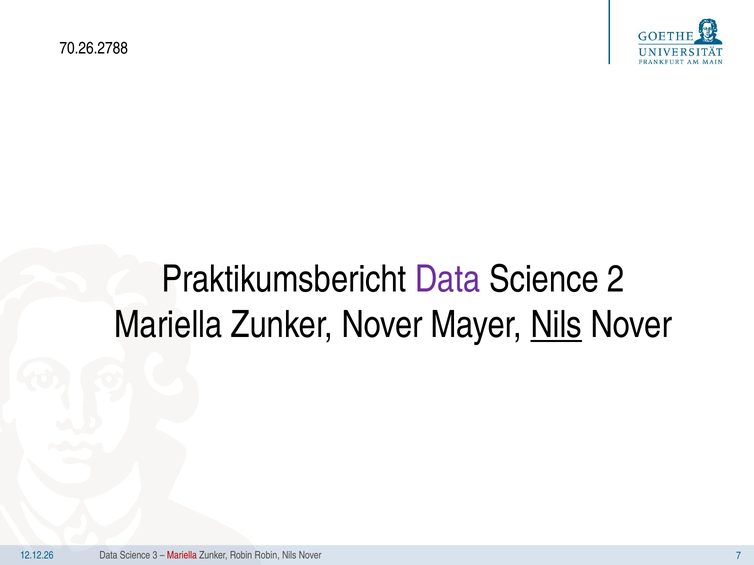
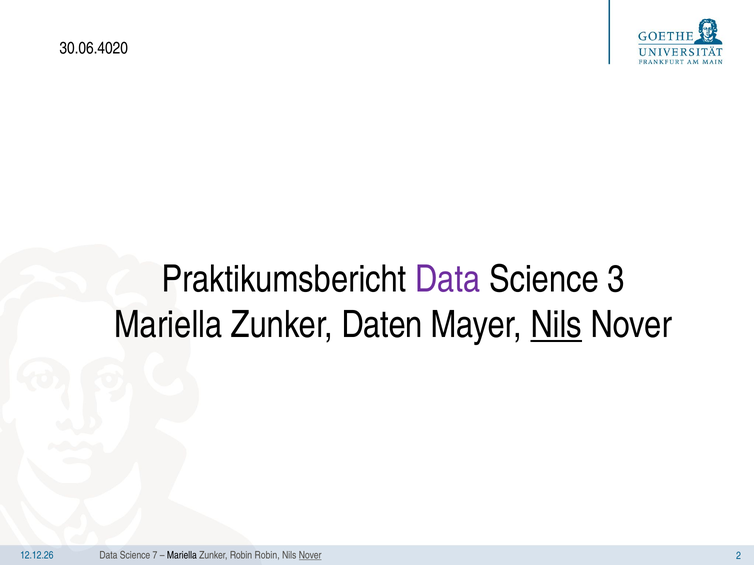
70.26.2788: 70.26.2788 -> 30.06.4020
2: 2 -> 3
Zunker Nover: Nover -> Daten
3: 3 -> 7
Mariella at (182, 556) colour: red -> black
Nover at (310, 556) underline: none -> present
7: 7 -> 2
